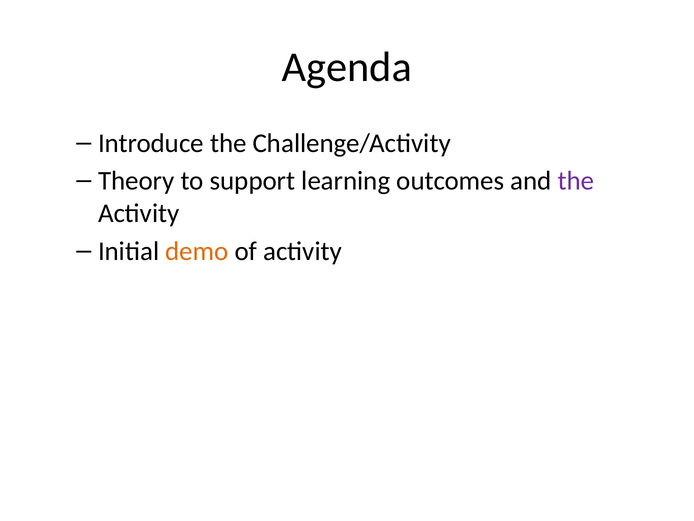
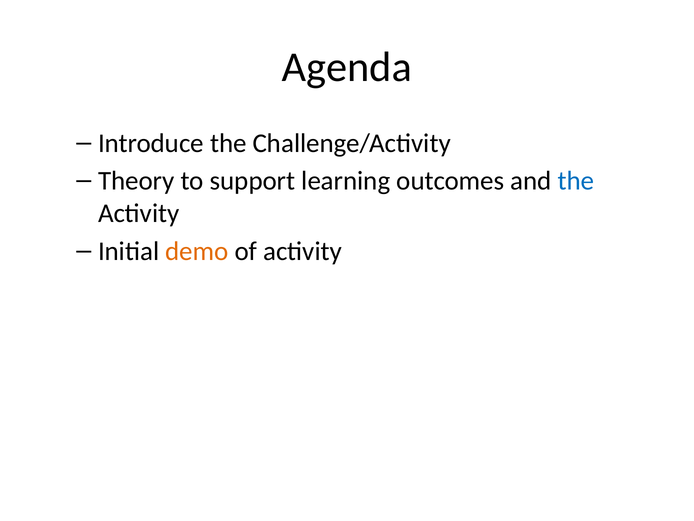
the at (576, 181) colour: purple -> blue
